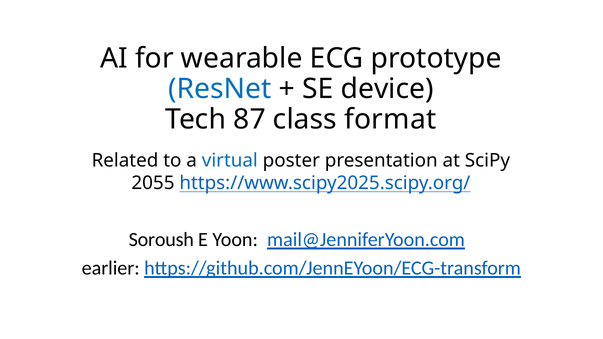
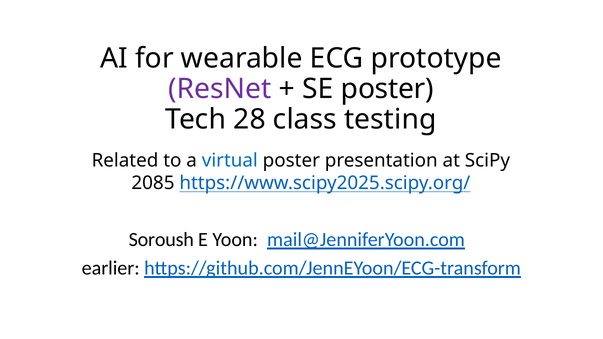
ResNet colour: blue -> purple
SE device: device -> poster
87: 87 -> 28
format: format -> testing
2055: 2055 -> 2085
